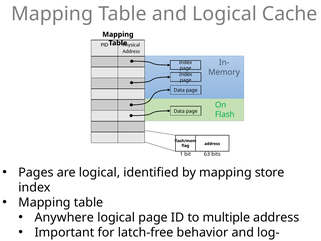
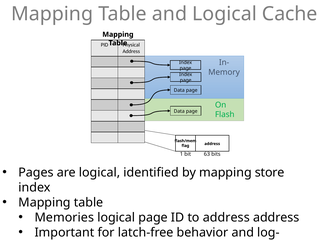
Anywhere: Anywhere -> Memories
to multiple: multiple -> address
